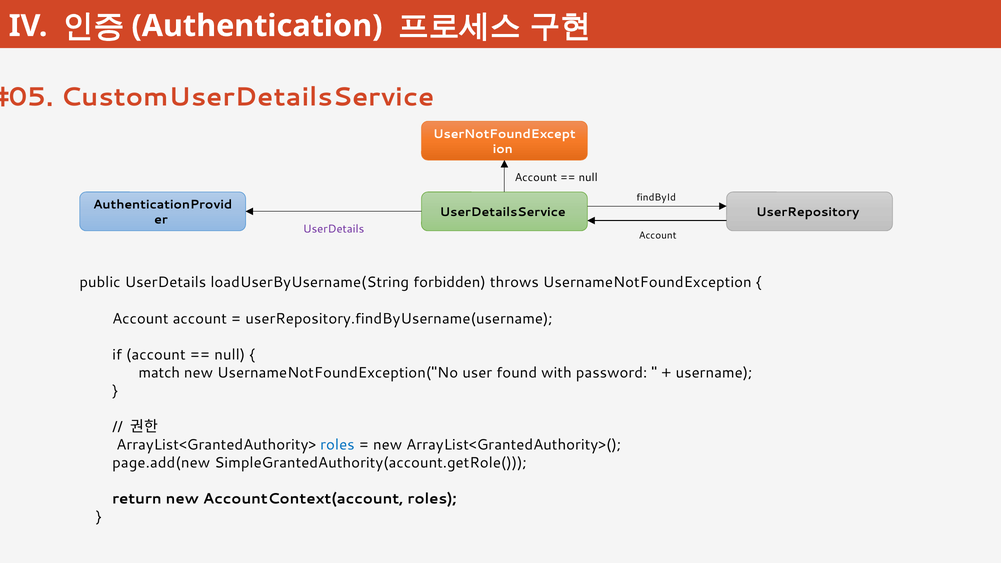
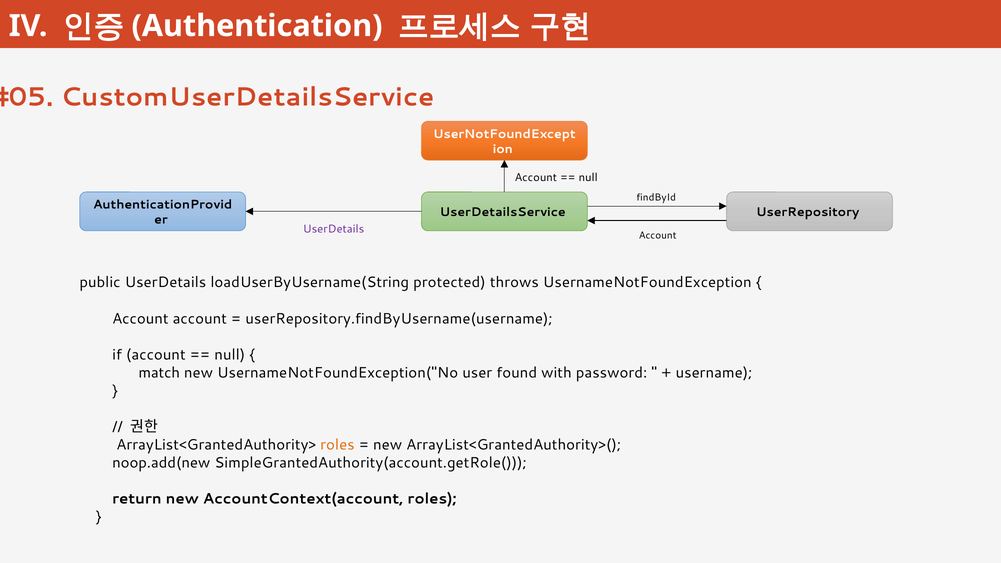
forbidden: forbidden -> protected
roles at (337, 445) colour: blue -> orange
page.add(new: page.add(new -> noop.add(new
